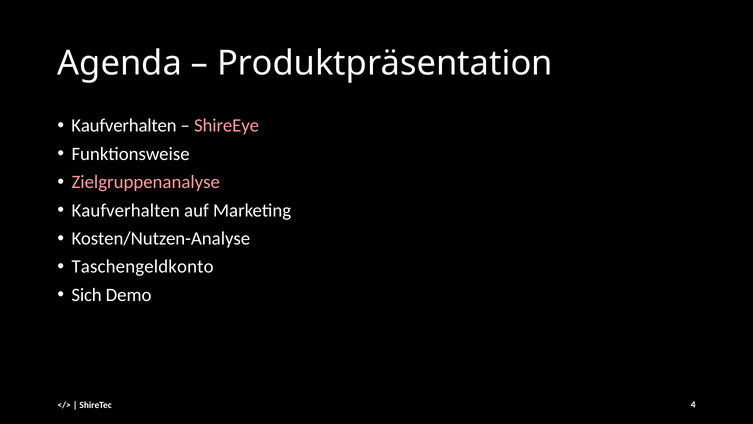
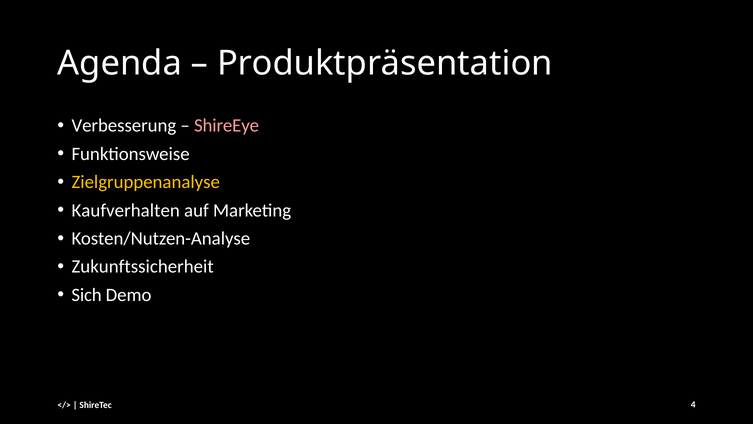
Kaufverhalten at (124, 126): Kaufverhalten -> Verbesserung
Zielgruppenanalyse colour: pink -> yellow
Taschengeldkonto: Taschengeldkonto -> Zukunftssicherheit
